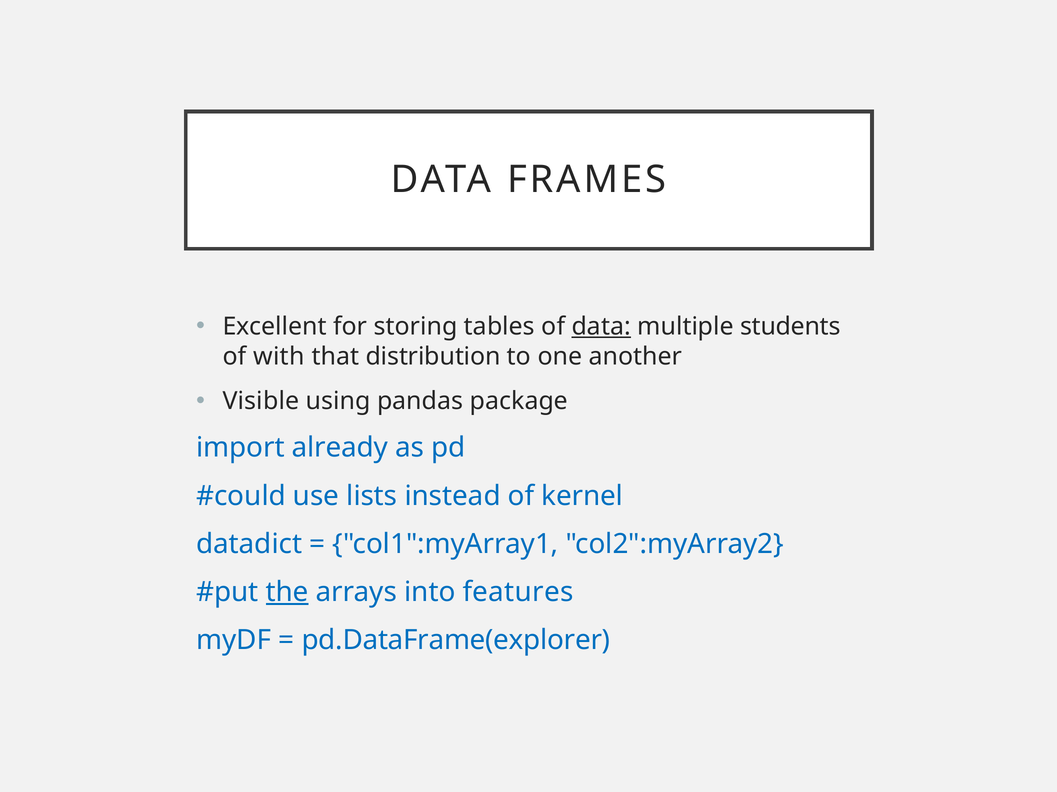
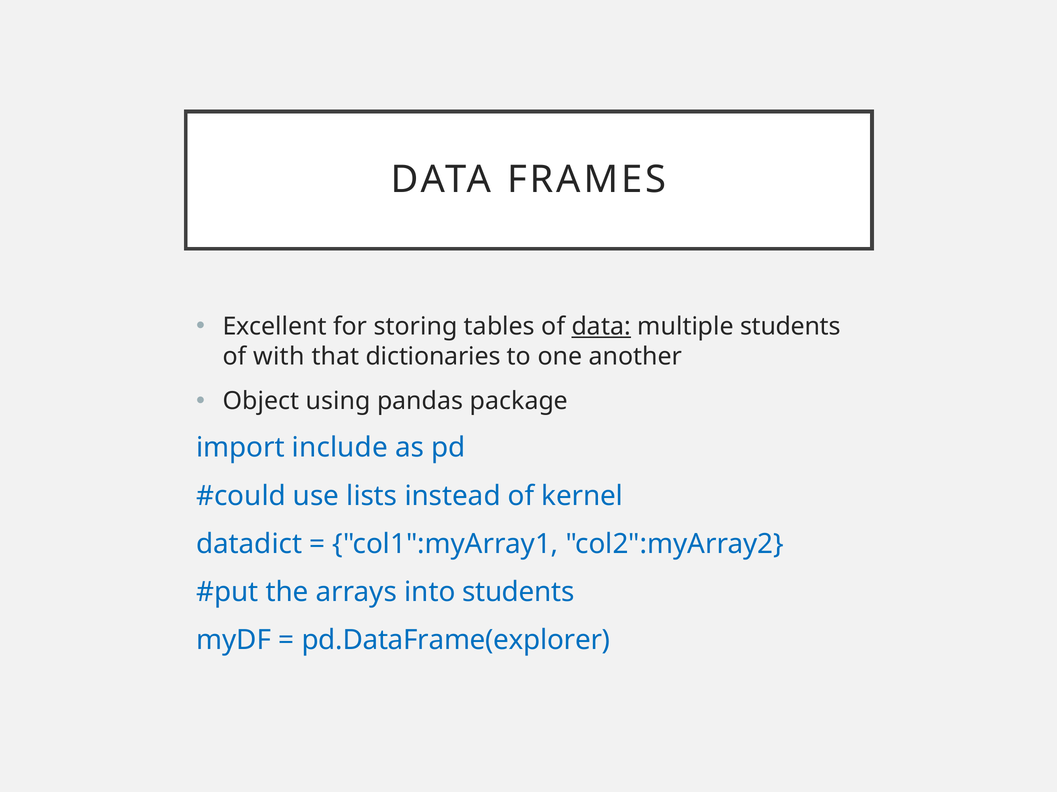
distribution: distribution -> dictionaries
Visible: Visible -> Object
already: already -> include
the underline: present -> none
into features: features -> students
